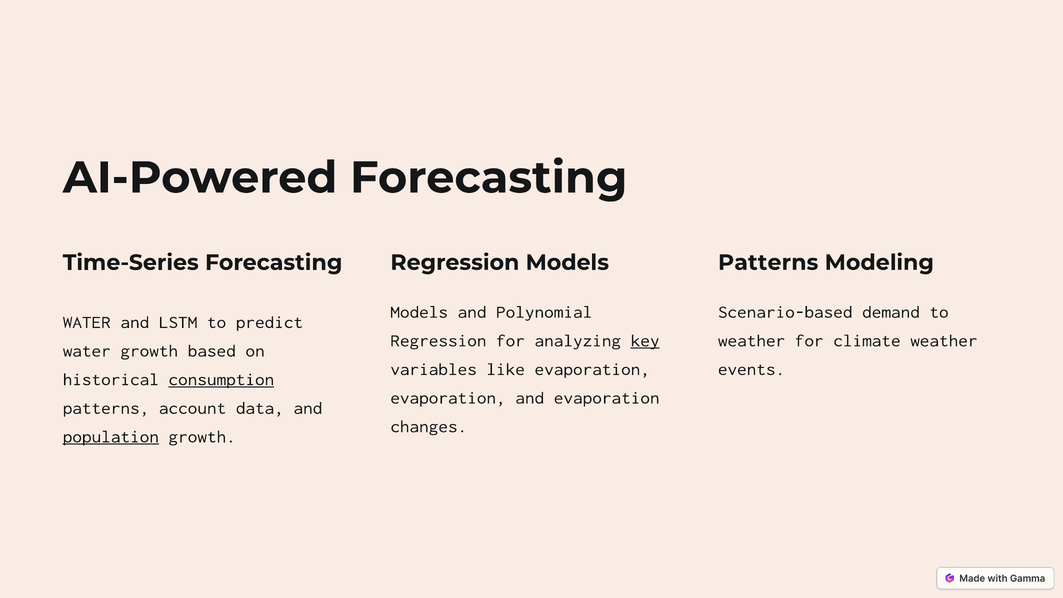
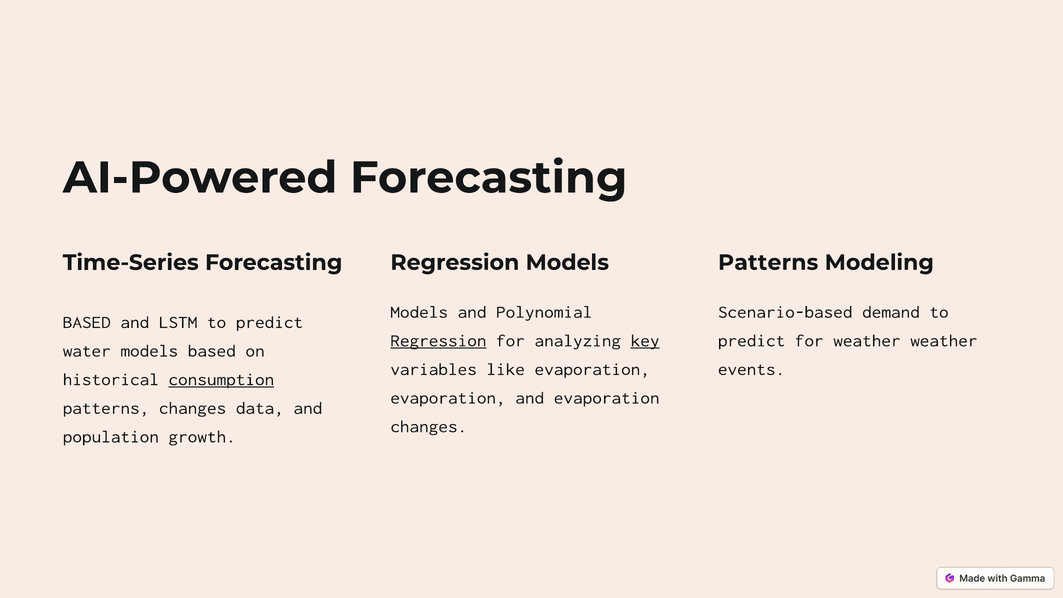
WATER at (87, 322): WATER -> BASED
Regression at (438, 341) underline: none -> present
weather at (752, 340): weather -> predict
for climate: climate -> weather
water growth: growth -> models
patterns account: account -> changes
population underline: present -> none
